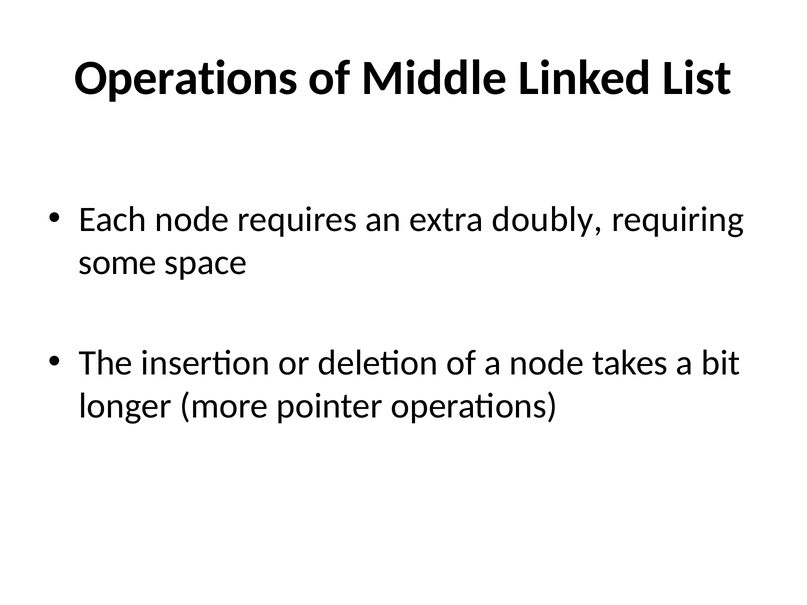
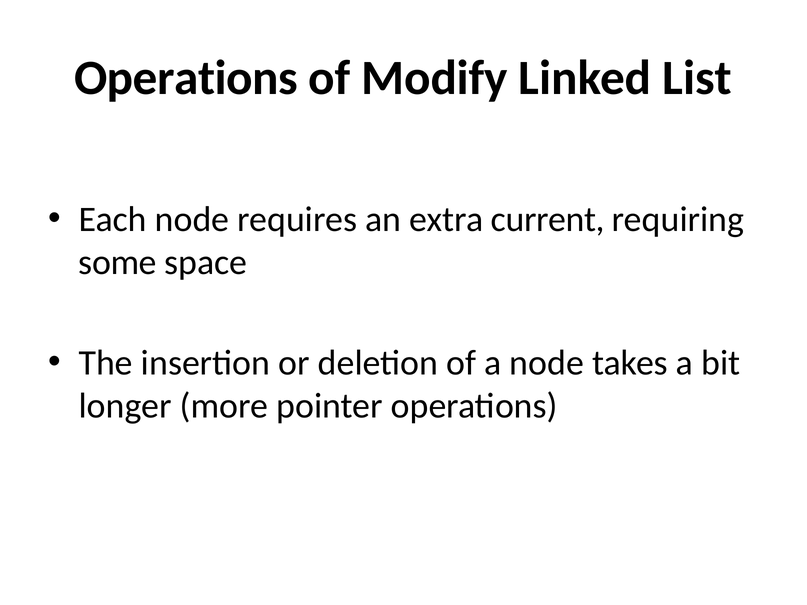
Middle: Middle -> Modify
doubly: doubly -> current
